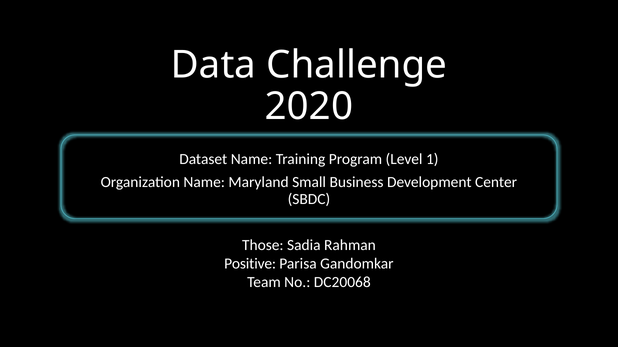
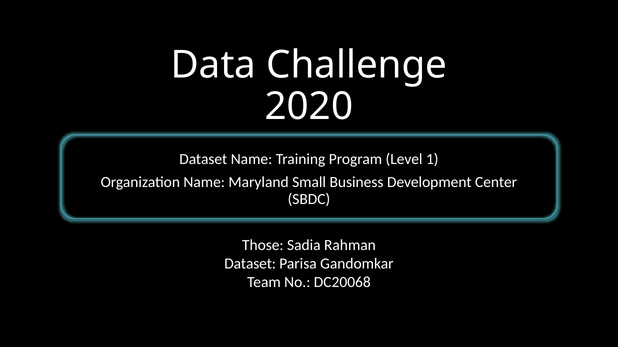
Positive at (250, 264): Positive -> Dataset
